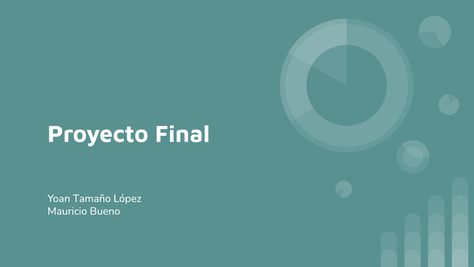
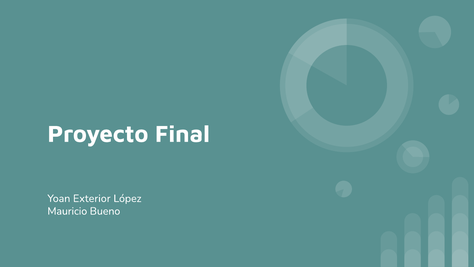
Tamaño: Tamaño -> Exterior
